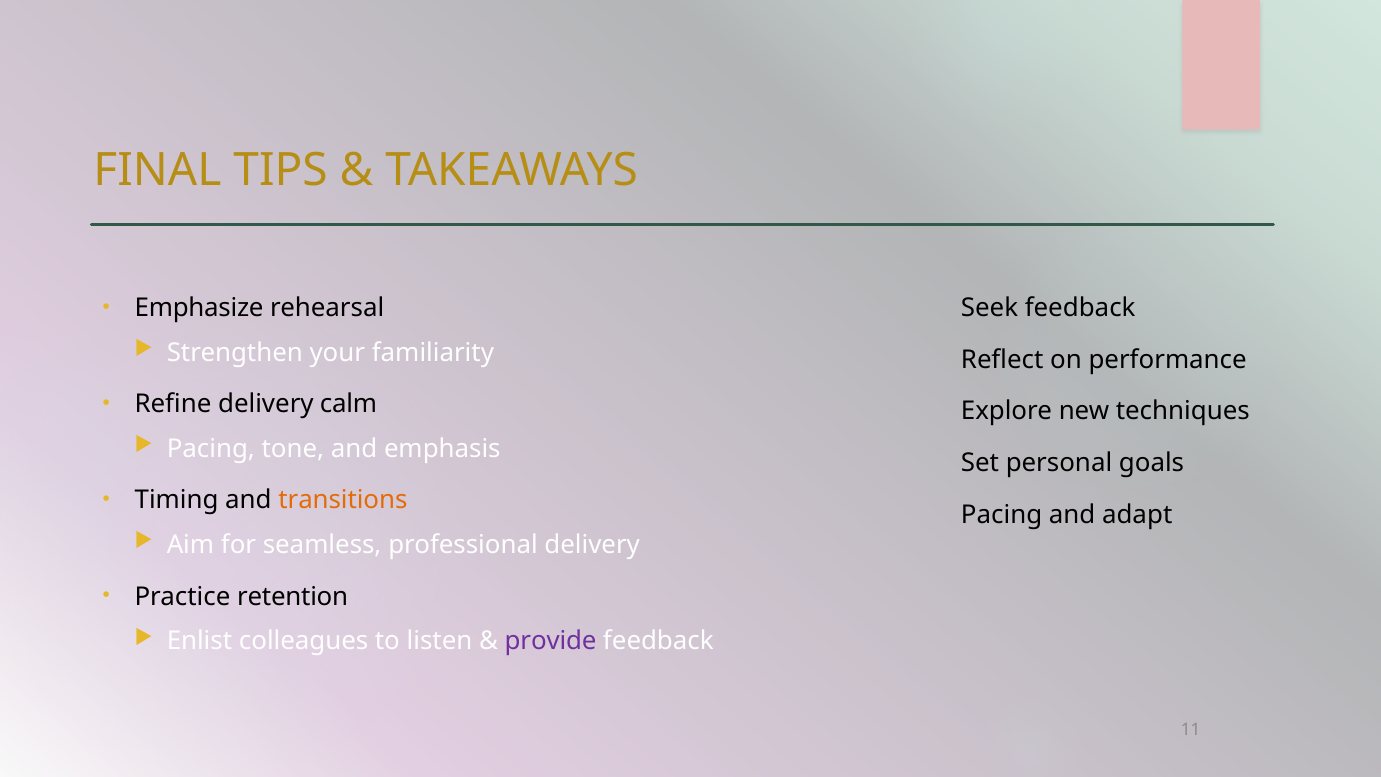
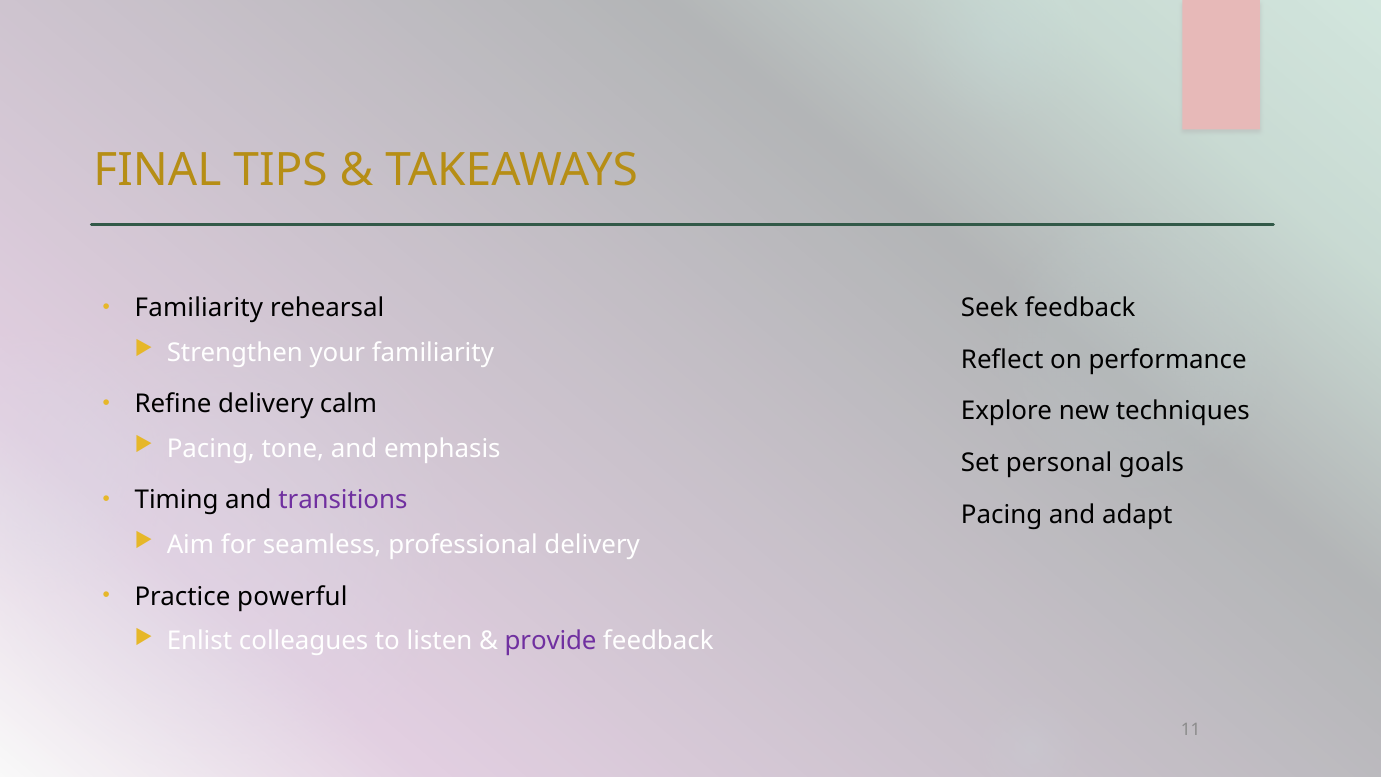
Emphasize at (199, 308): Emphasize -> Familiarity
transitions colour: orange -> purple
retention: retention -> powerful
